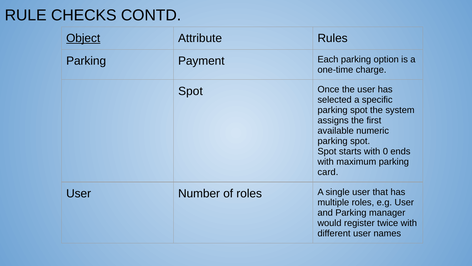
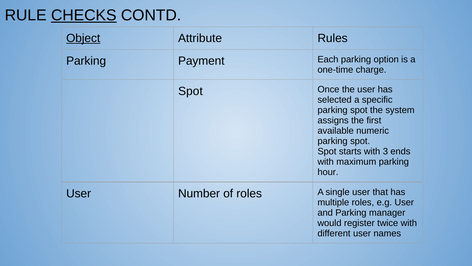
CHECKS underline: none -> present
0: 0 -> 3
card: card -> hour
